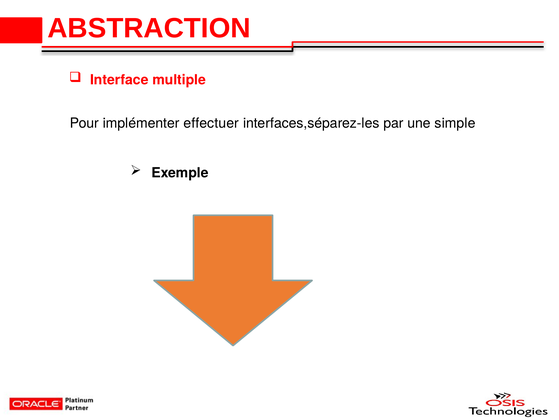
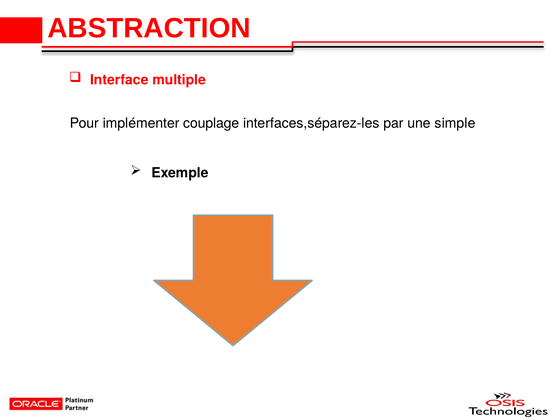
effectuer: effectuer -> couplage
